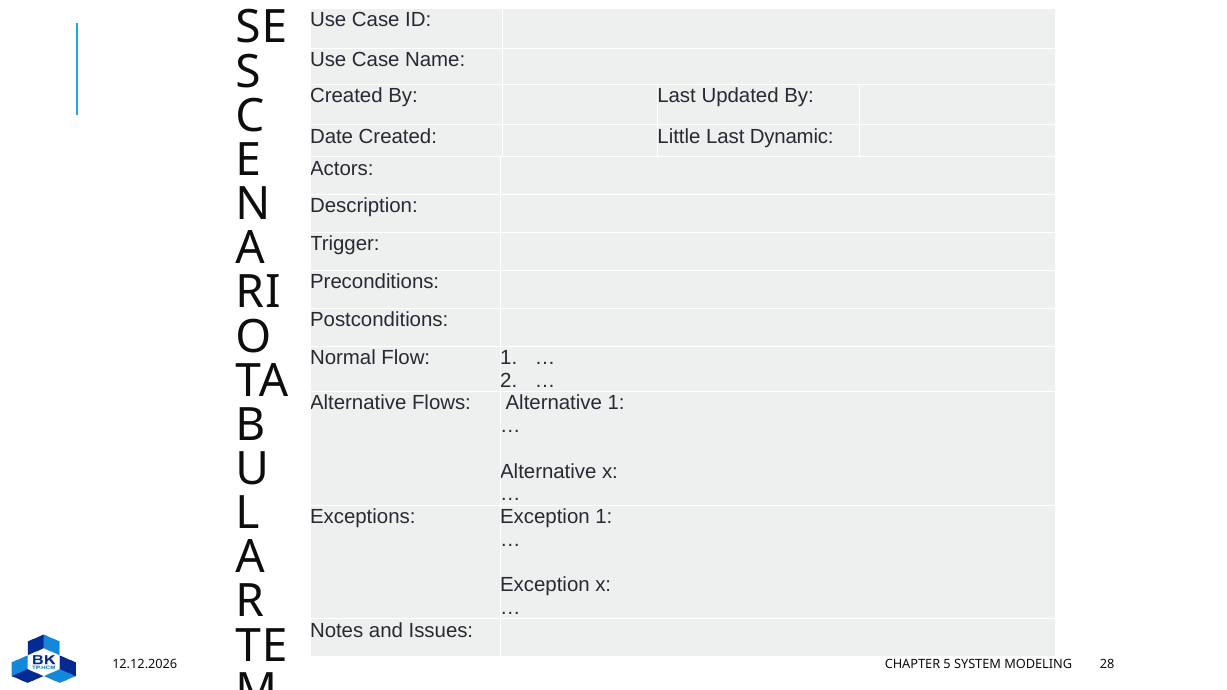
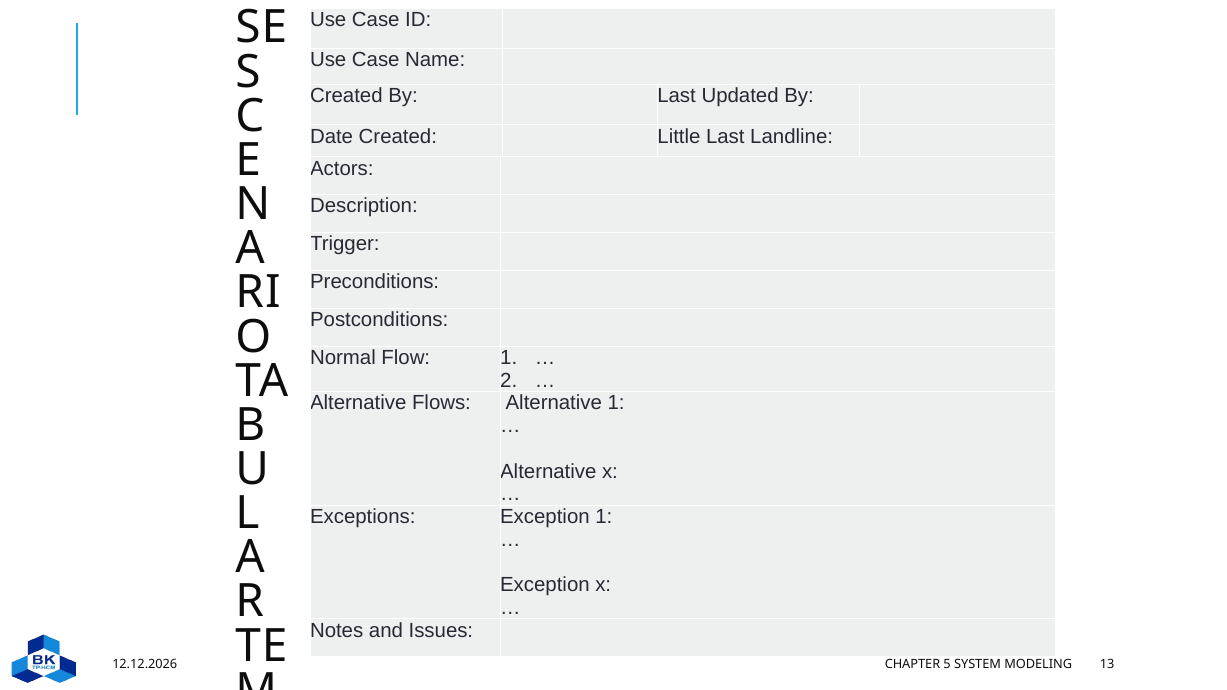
Dynamic: Dynamic -> Landline
28: 28 -> 13
